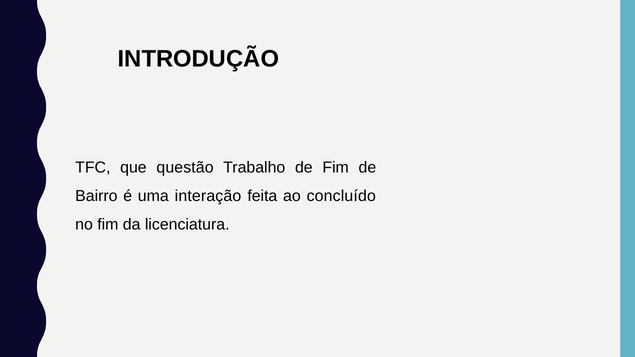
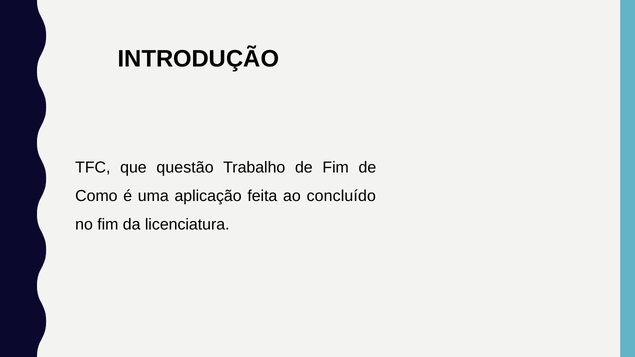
Bairro: Bairro -> Como
interação: interação -> aplicação
